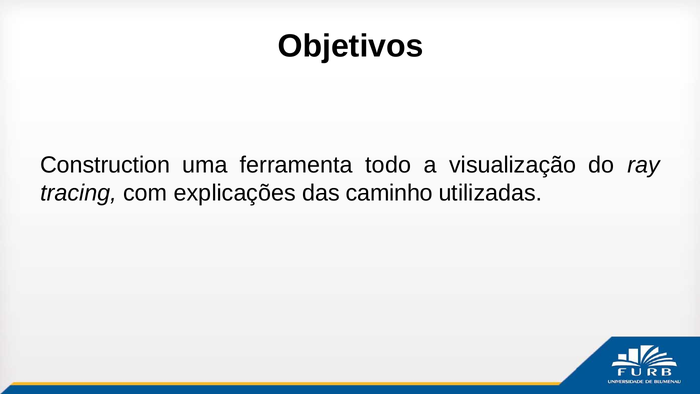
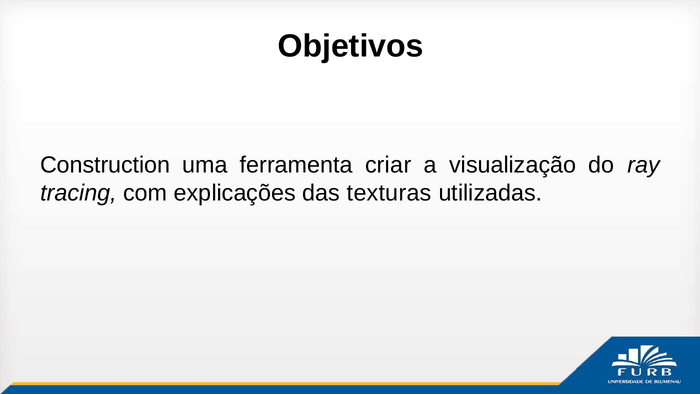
todo: todo -> criar
caminho: caminho -> texturas
